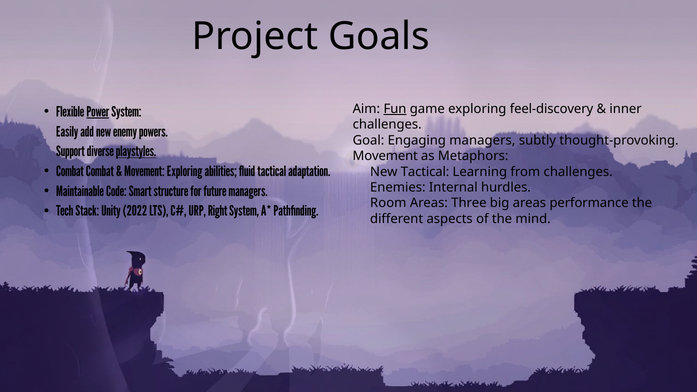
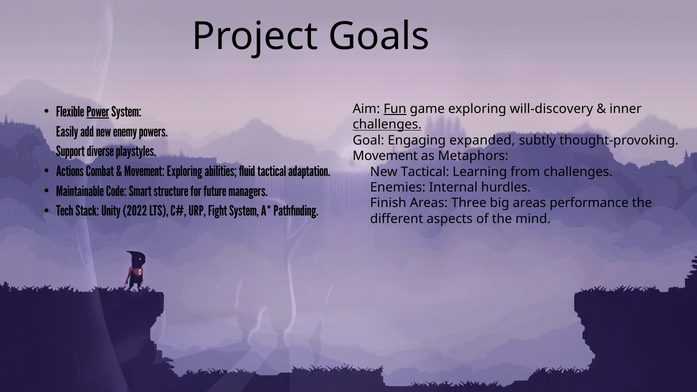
feel-discovery: feel-discovery -> will-discovery
challenges at (387, 125) underline: none -> present
Engaging managers: managers -> expanded
playstyles underline: present -> none
Combat at (70, 172): Combat -> Actions
Room: Room -> Finish
Right: Right -> Fight
